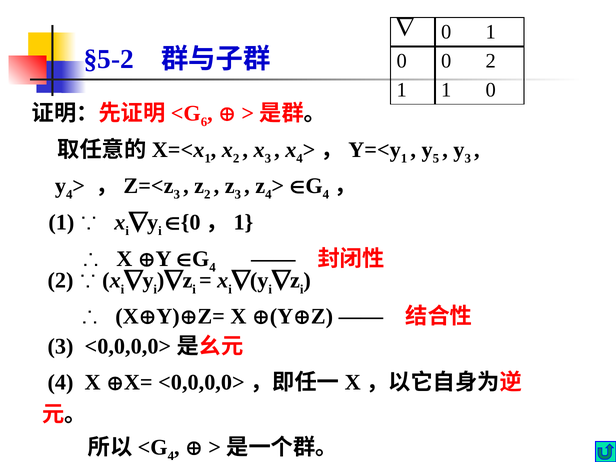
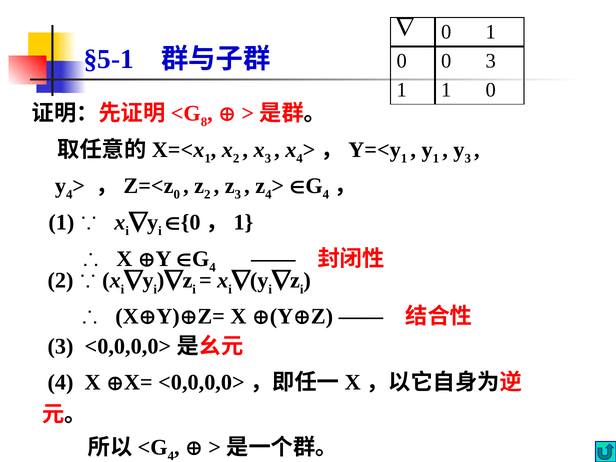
§5-2: §5-2 -> §5-1
0 2: 2 -> 3
6: 6 -> 8
5 at (436, 158): 5 -> 1
3 at (177, 195): 3 -> 0
